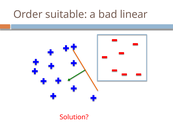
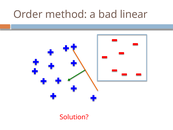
suitable: suitable -> method
